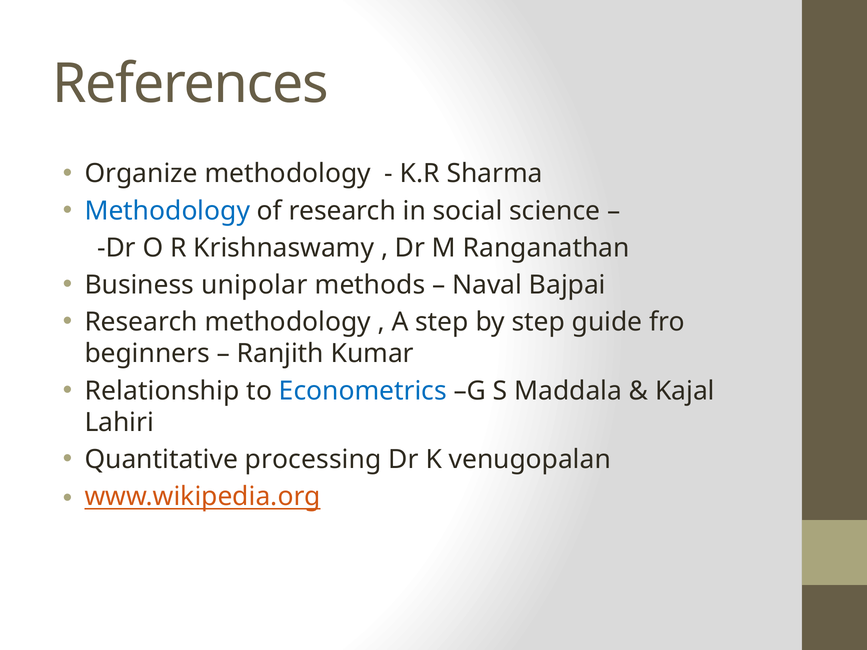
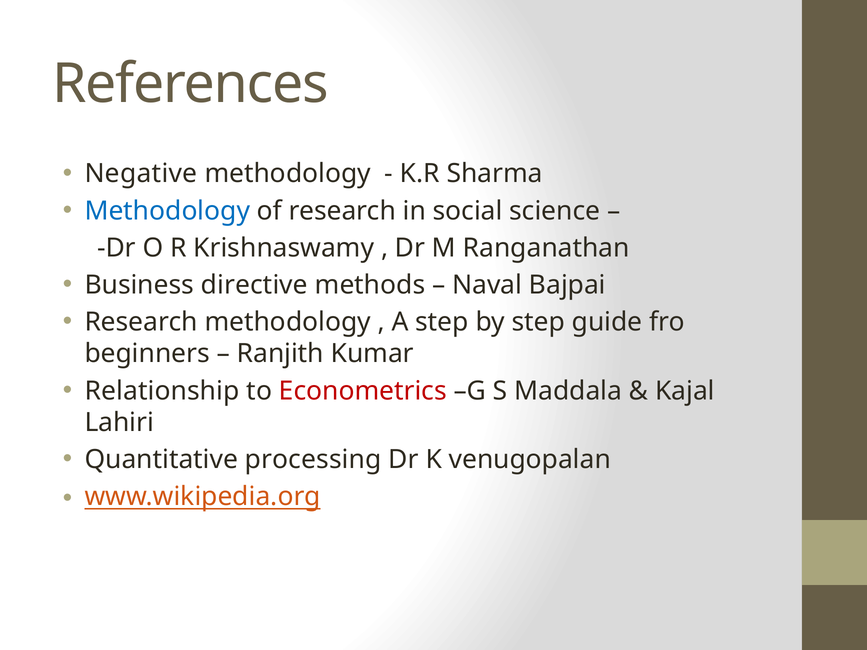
Organize: Organize -> Negative
unipolar: unipolar -> directive
Econometrics colour: blue -> red
